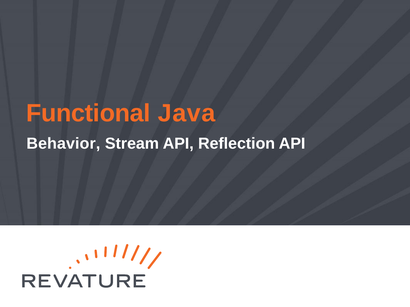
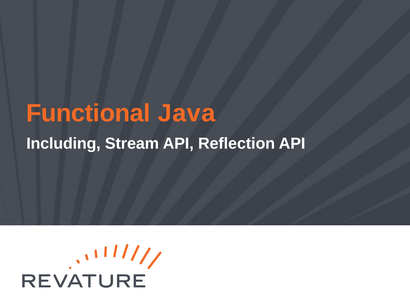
Behavior: Behavior -> Including
